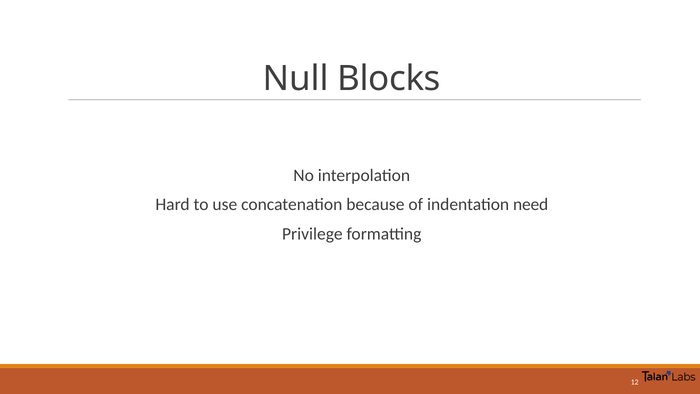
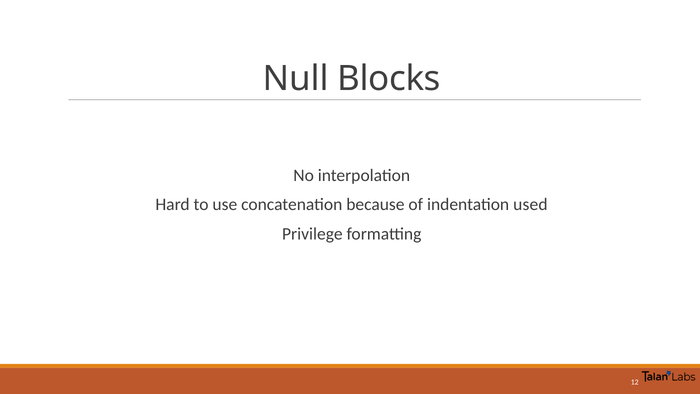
need: need -> used
